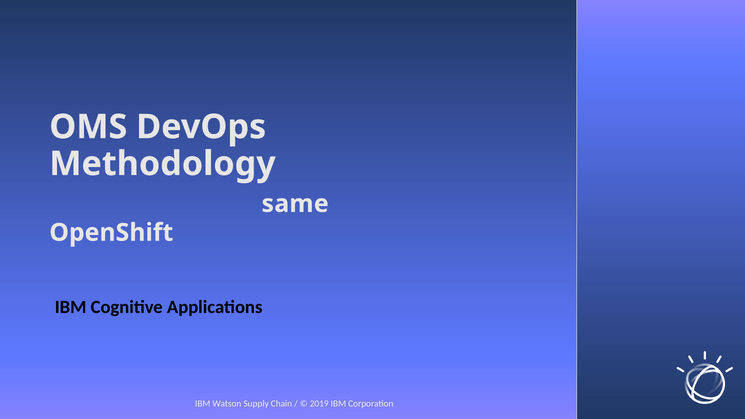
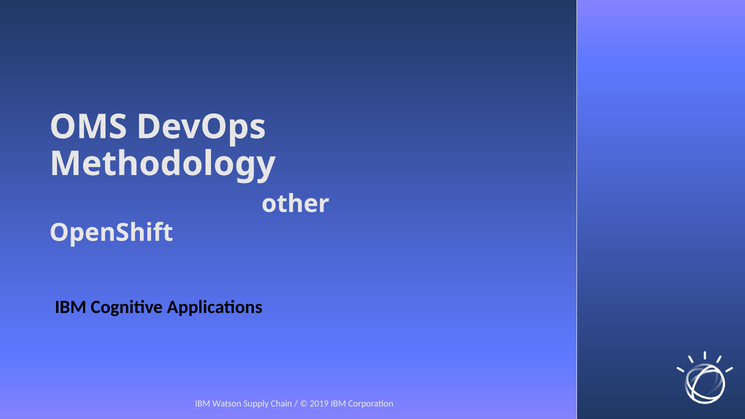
same: same -> other
